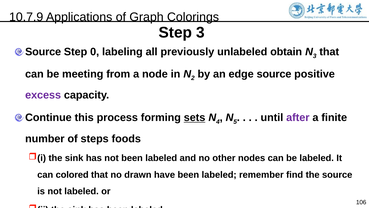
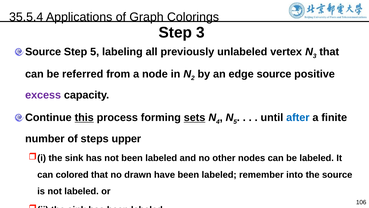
10.7.9: 10.7.9 -> 35.5.4
Step 0: 0 -> 5
obtain: obtain -> vertex
meeting: meeting -> referred
this underline: none -> present
after colour: purple -> blue
foods: foods -> upper
find: find -> into
